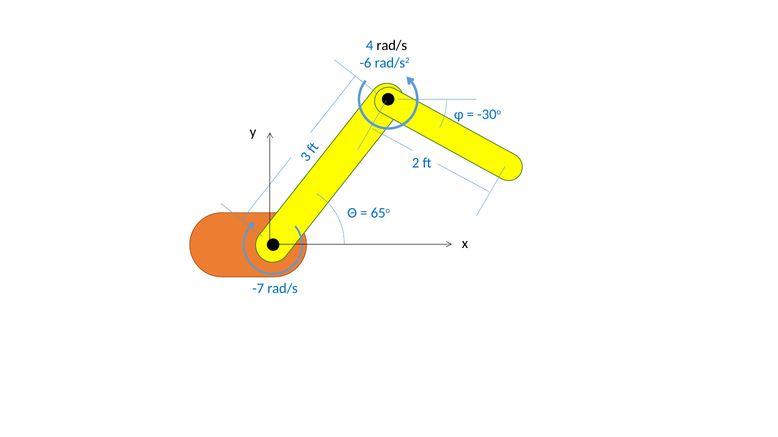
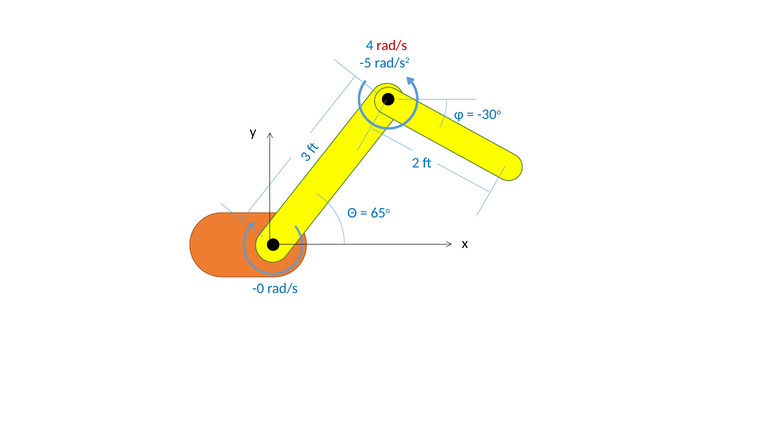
rad/s at (392, 45) colour: black -> red
-6: -6 -> -5
-7: -7 -> -0
